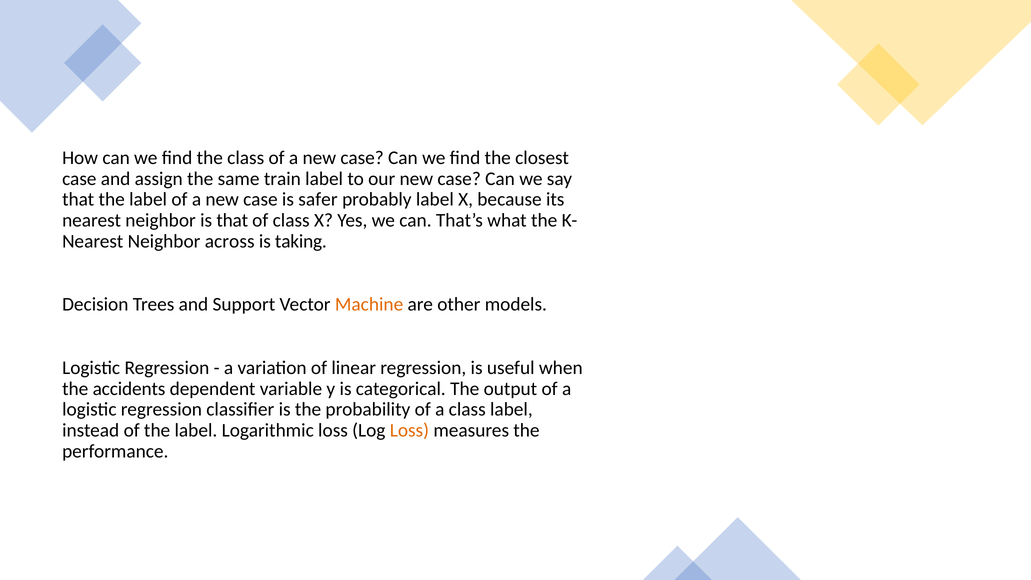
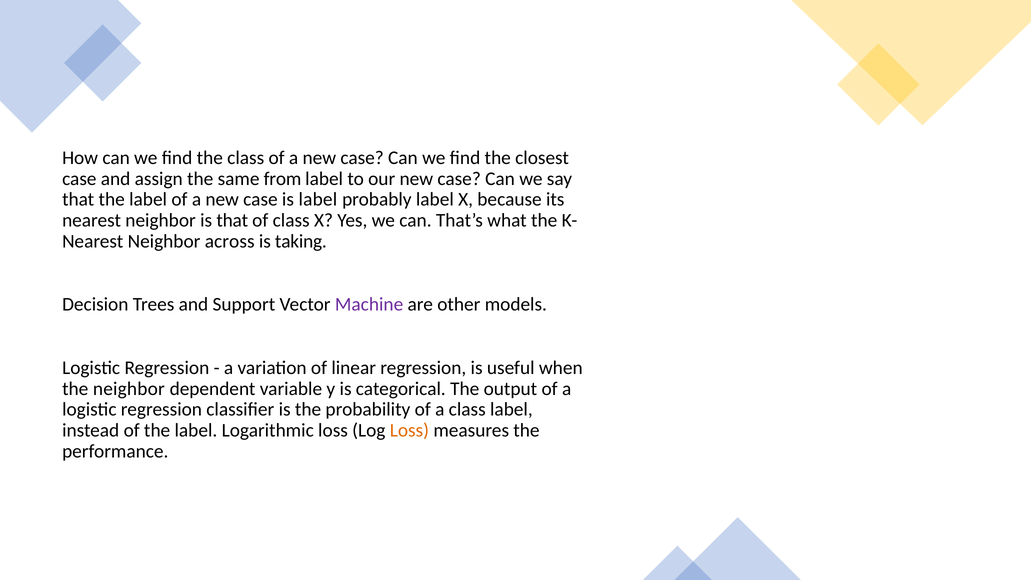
train: train -> from
is safer: safer -> label
Machine colour: orange -> purple
the accidents: accidents -> neighbor
